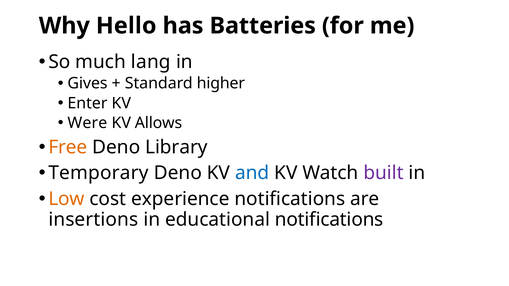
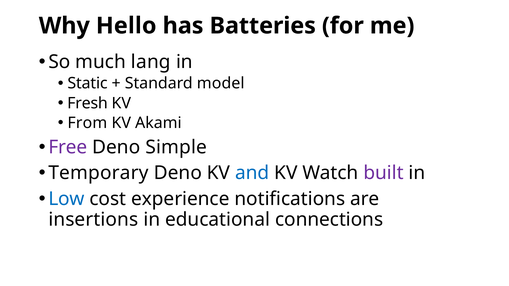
Gives: Gives -> Static
higher: higher -> model
Enter: Enter -> Fresh
Were: Were -> From
Allows: Allows -> Akami
Free colour: orange -> purple
Library: Library -> Simple
Low colour: orange -> blue
educational notifications: notifications -> connections
